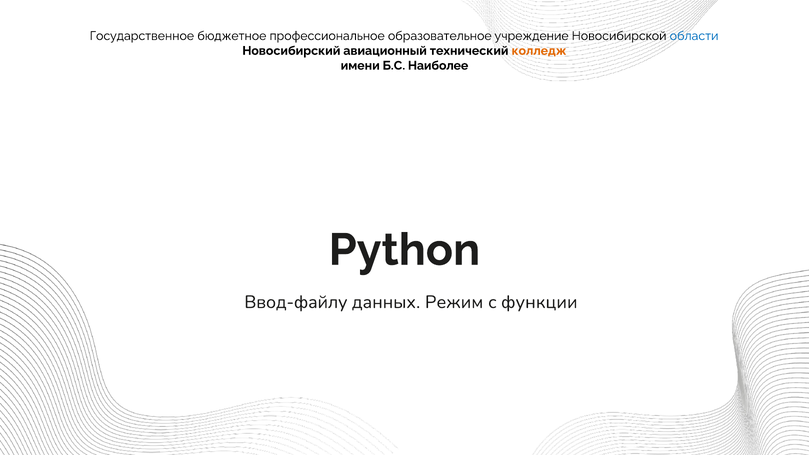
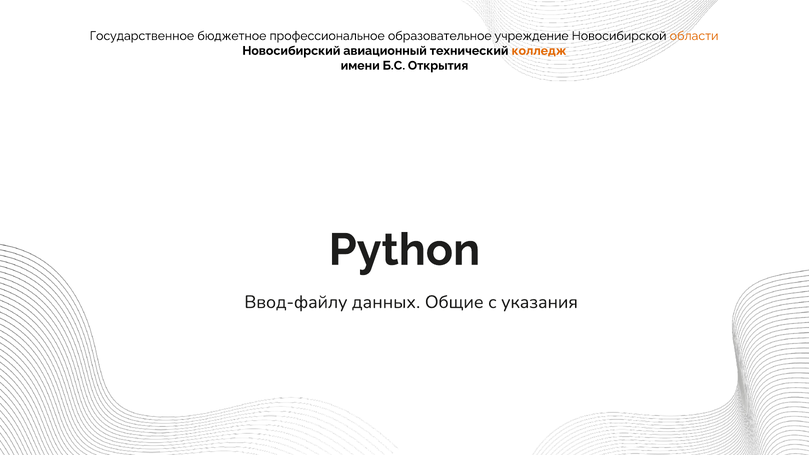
области colour: blue -> orange
Наиболее: Наиболее -> Открытия
Режим: Режим -> Общие
функции: функции -> указания
